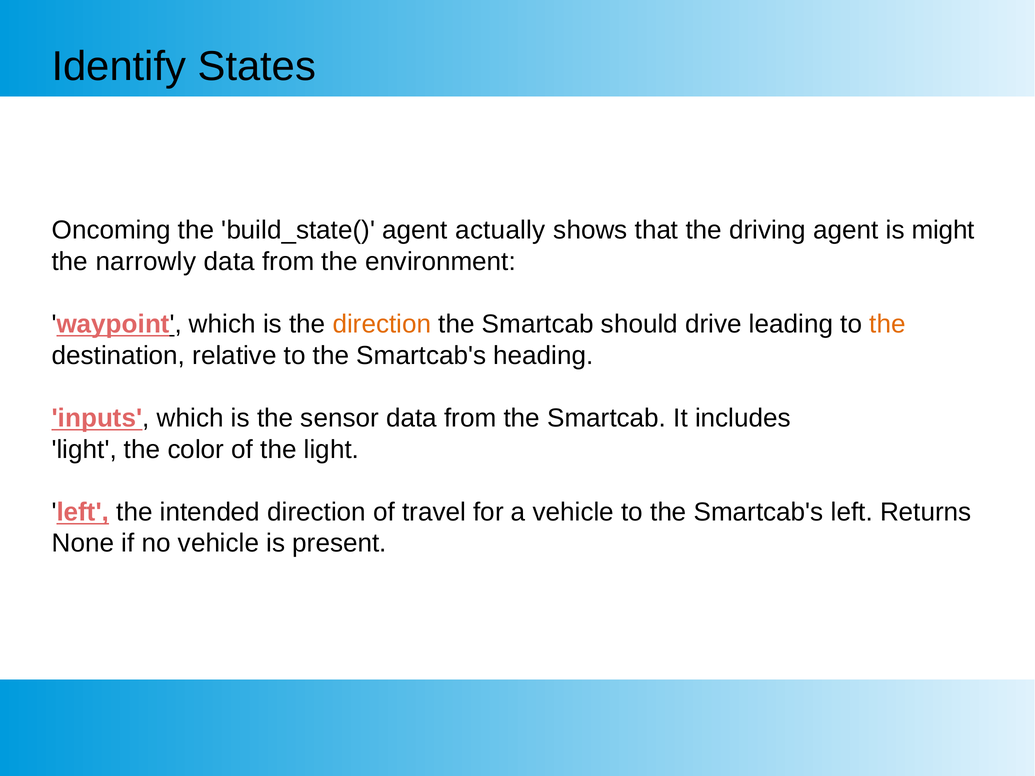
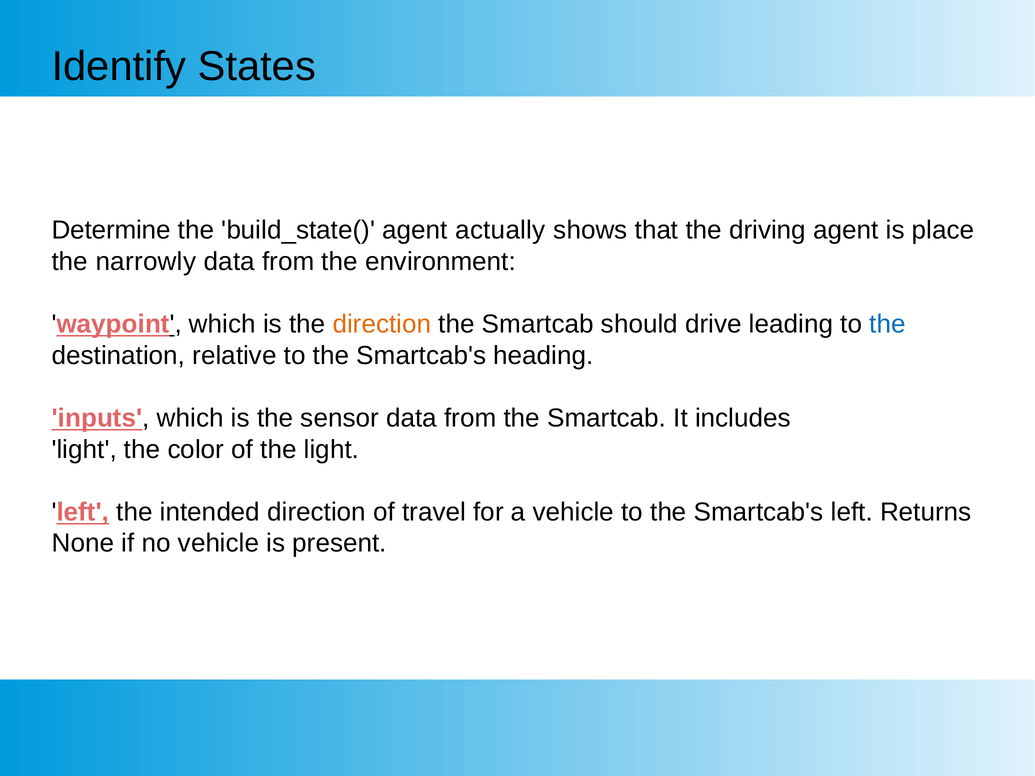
Oncoming: Oncoming -> Determine
might: might -> place
the at (887, 324) colour: orange -> blue
